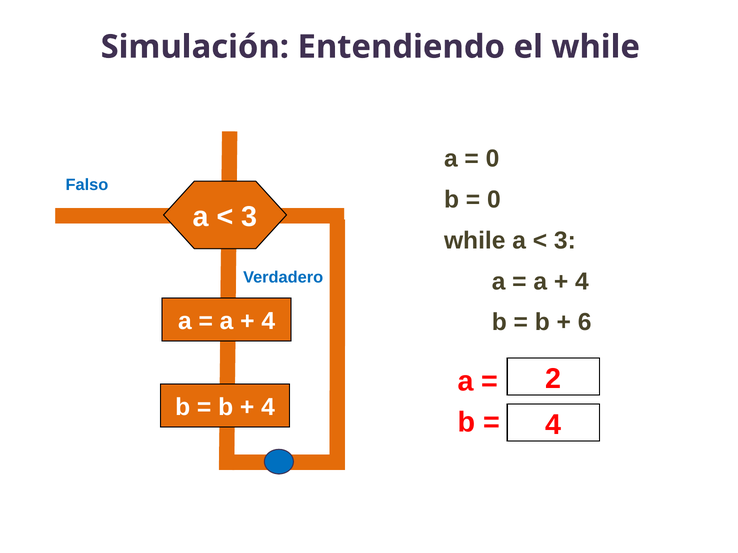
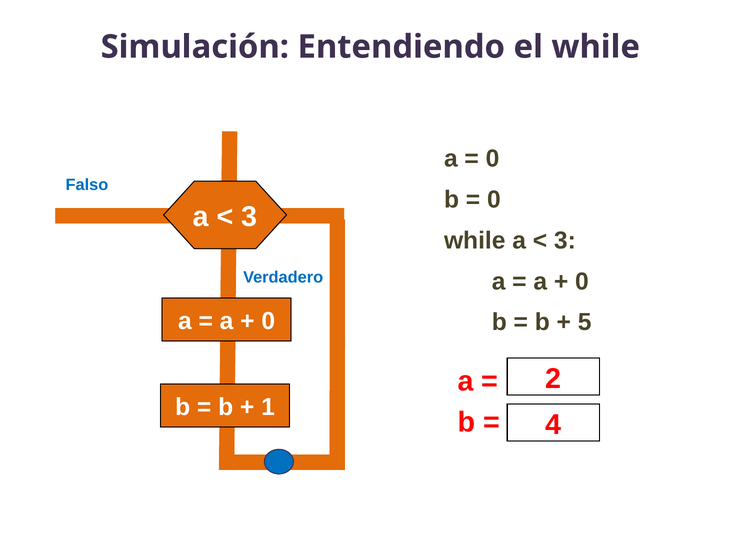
4 at (582, 282): 4 -> 0
4 at (268, 321): 4 -> 0
6: 6 -> 5
4 at (268, 408): 4 -> 1
